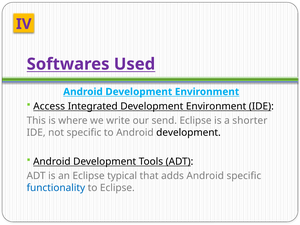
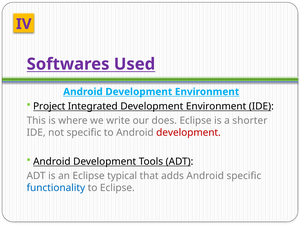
Access: Access -> Project
send: send -> does
development at (188, 133) colour: black -> red
